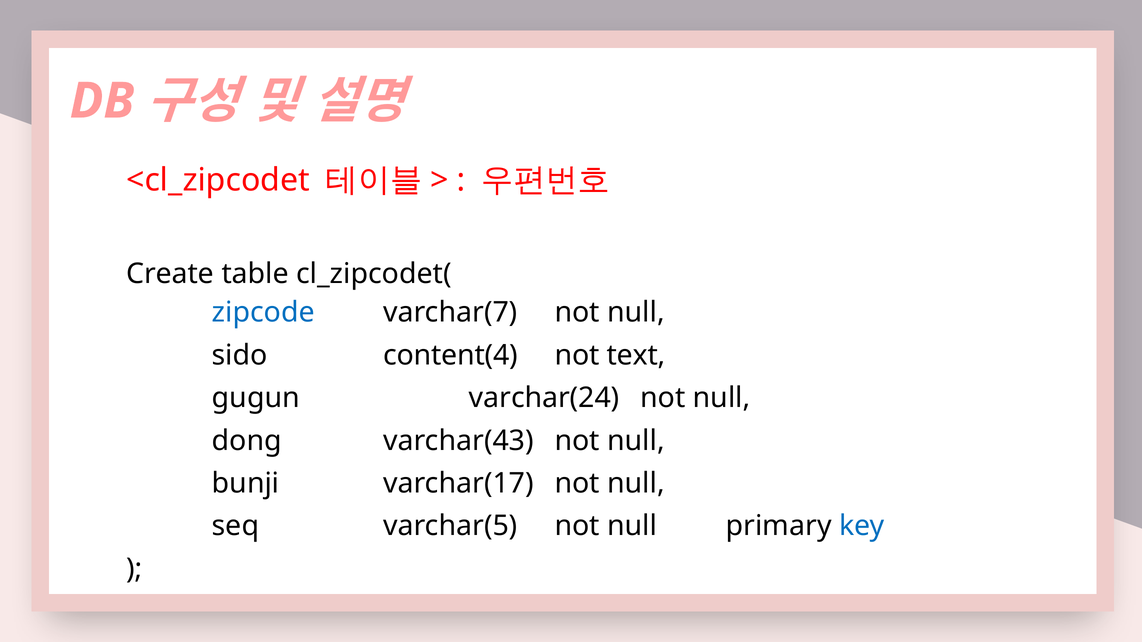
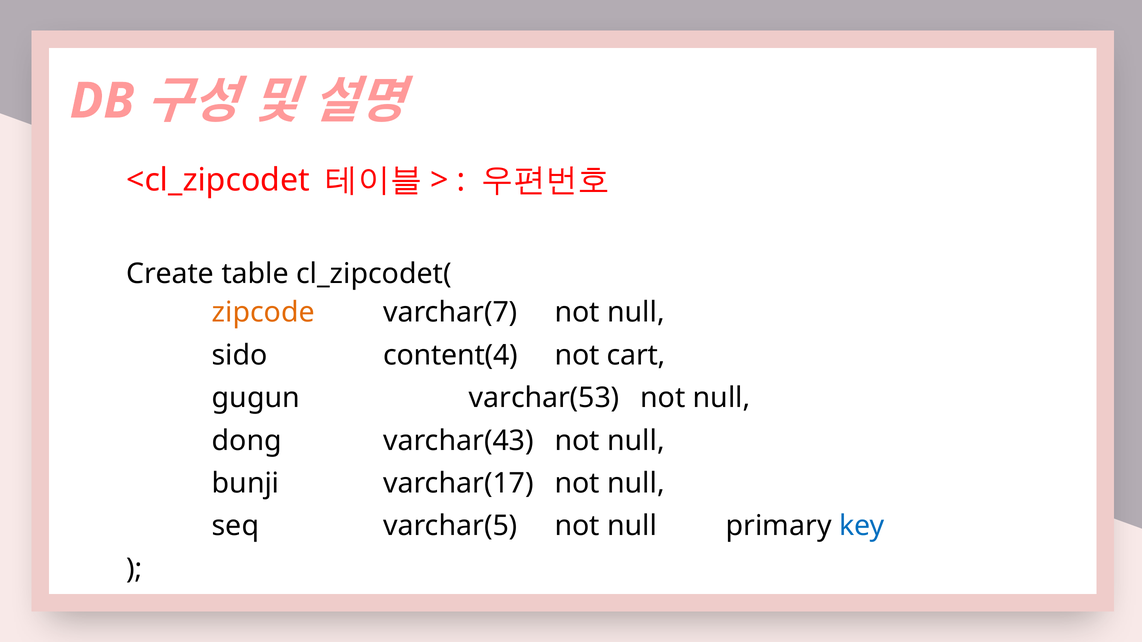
zipcode colour: blue -> orange
text: text -> cart
varchar(24: varchar(24 -> varchar(53
